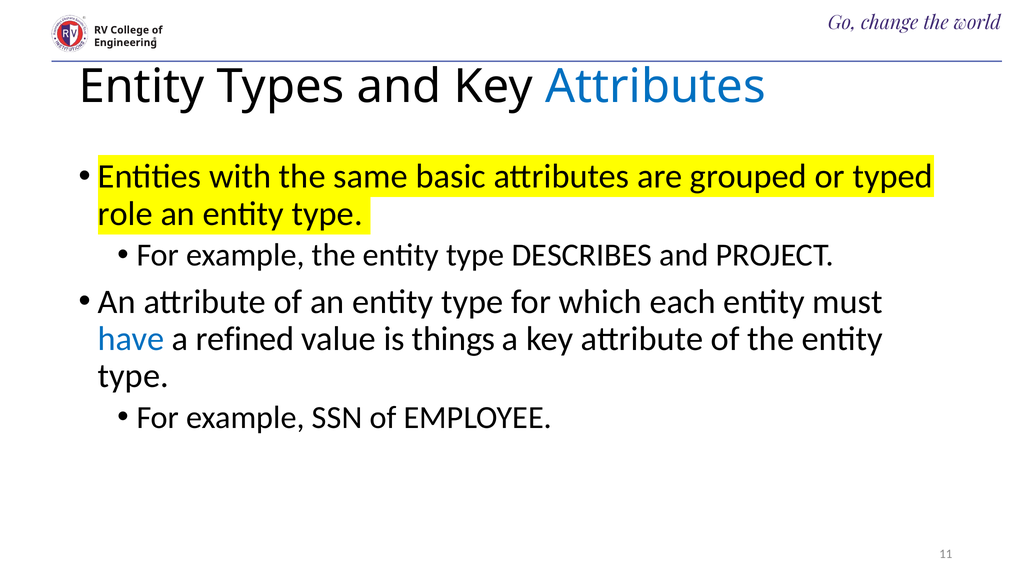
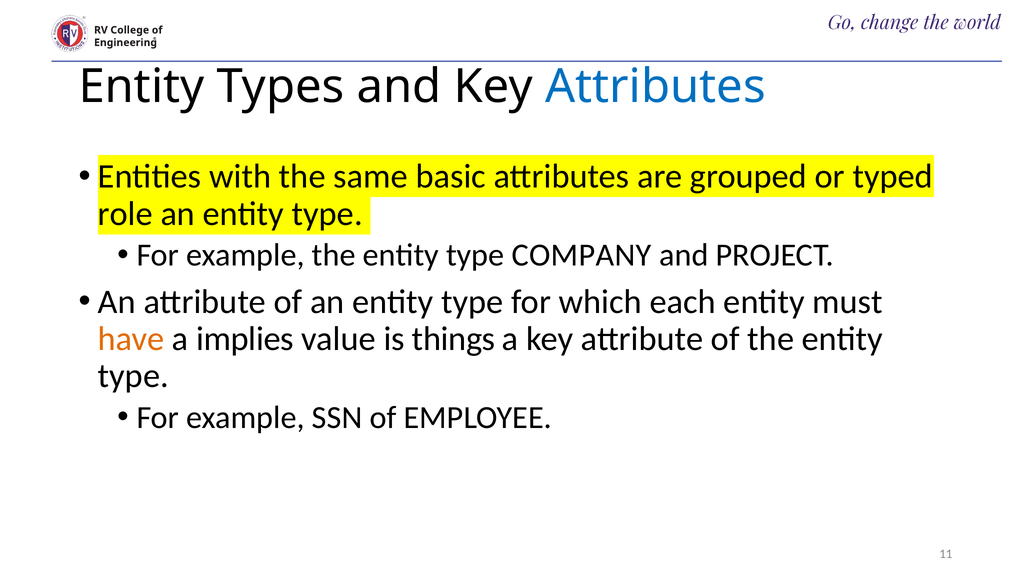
DESCRIBES: DESCRIBES -> COMPANY
have colour: blue -> orange
refined: refined -> implies
